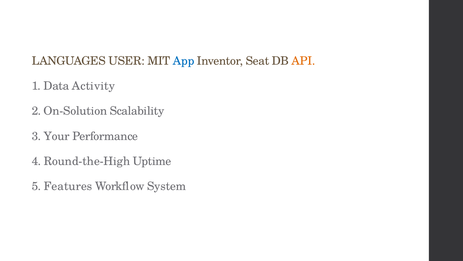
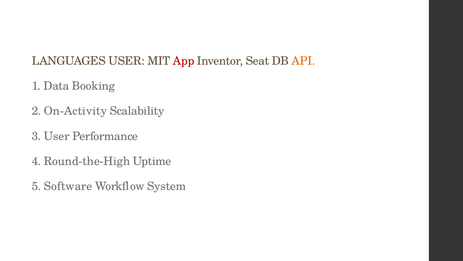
App colour: blue -> red
Activity: Activity -> Booking
On-Solution: On-Solution -> On-Activity
3 Your: Your -> User
Features: Features -> Software
